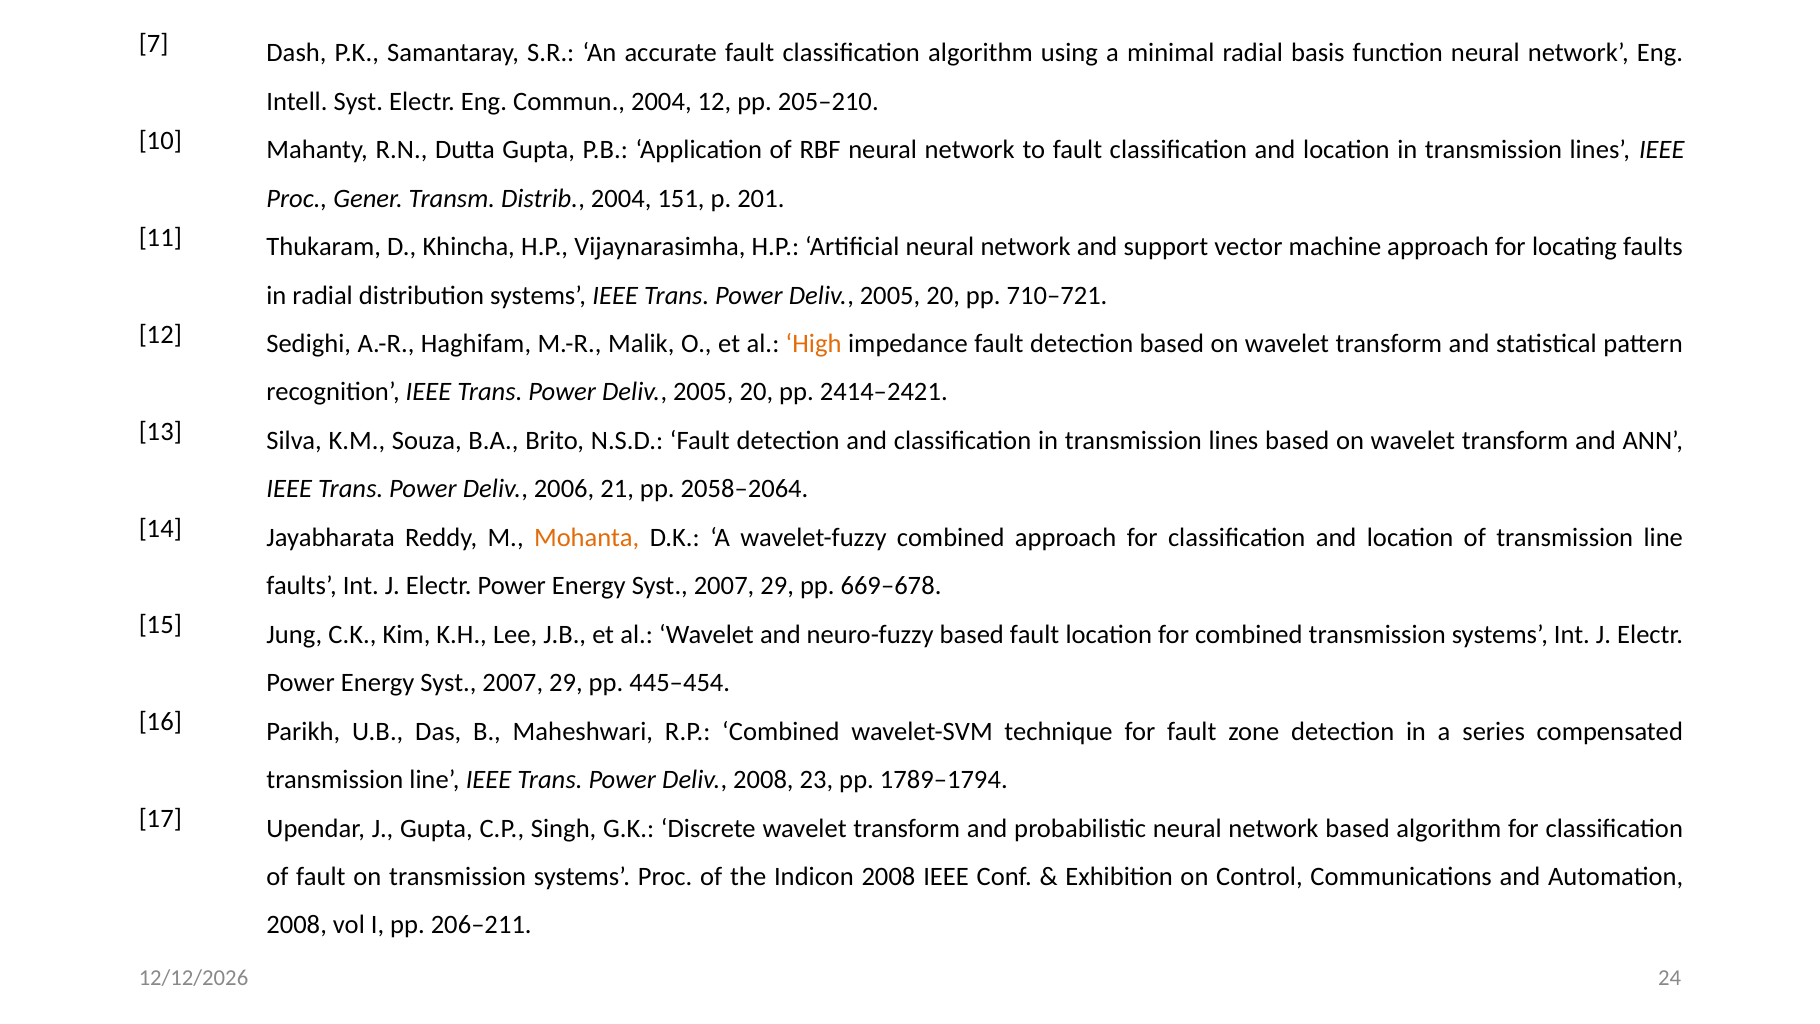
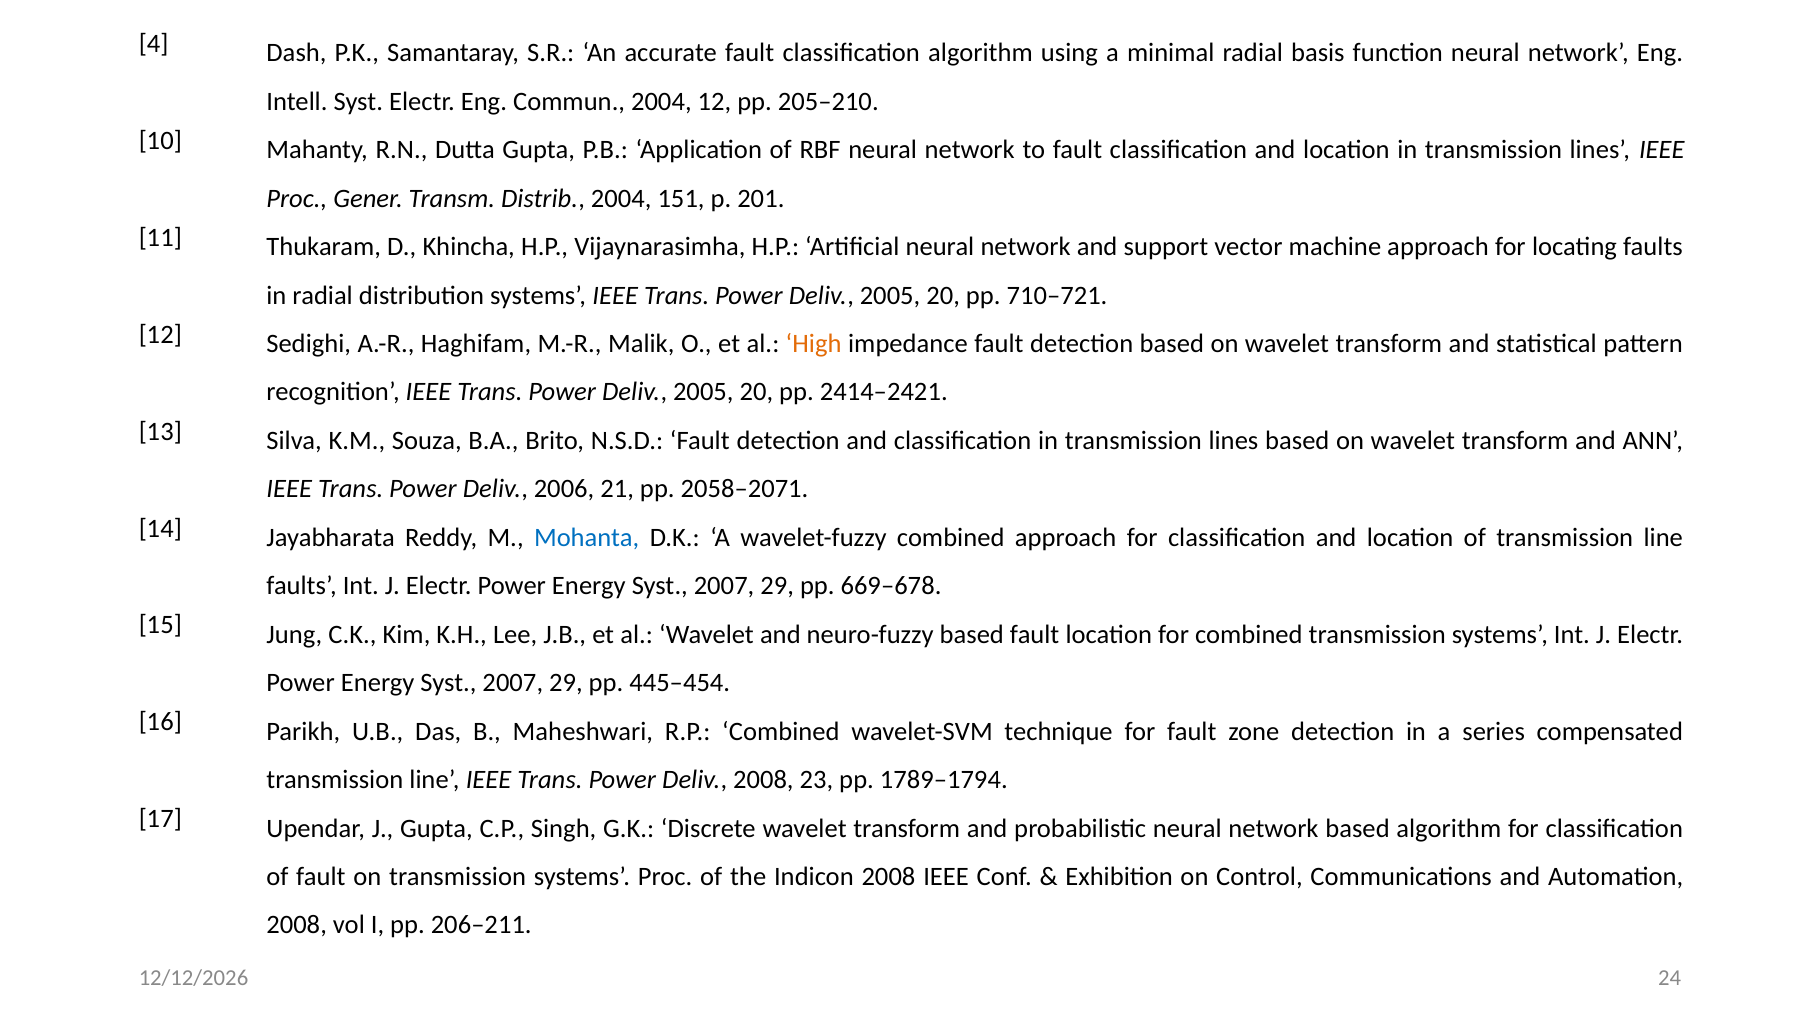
7: 7 -> 4
2058–2064: 2058–2064 -> 2058–2071
Mohanta colour: orange -> blue
